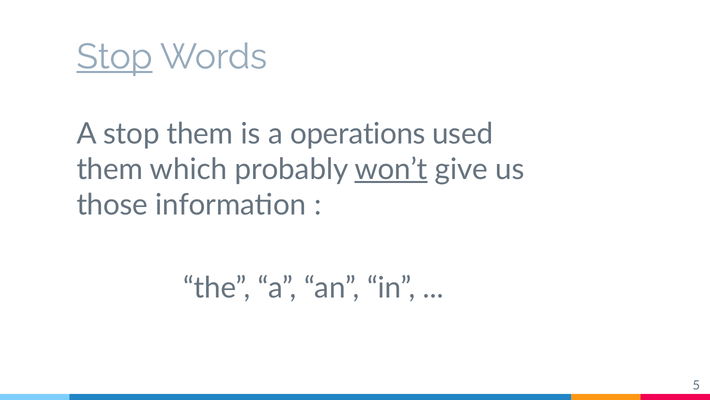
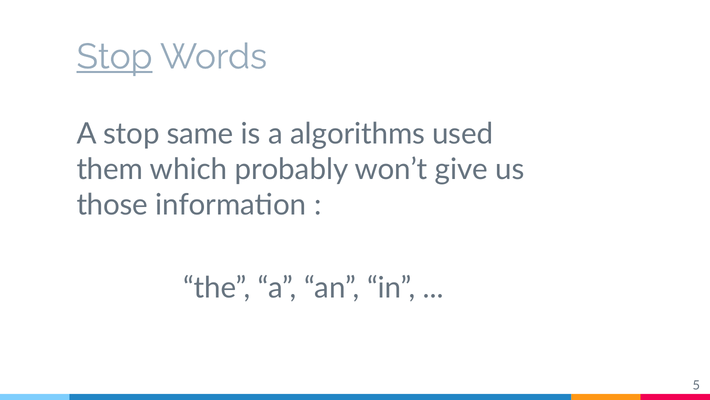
stop them: them -> same
operations: operations -> algorithms
won’t underline: present -> none
